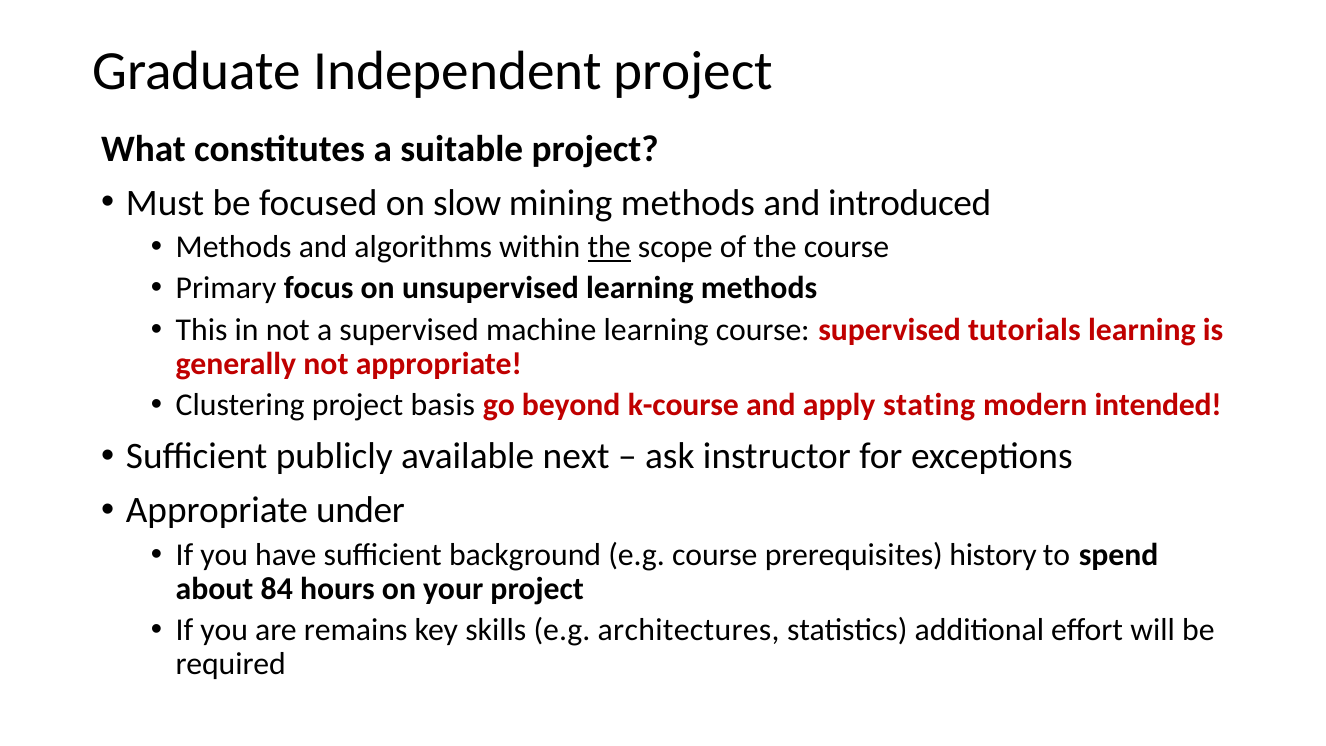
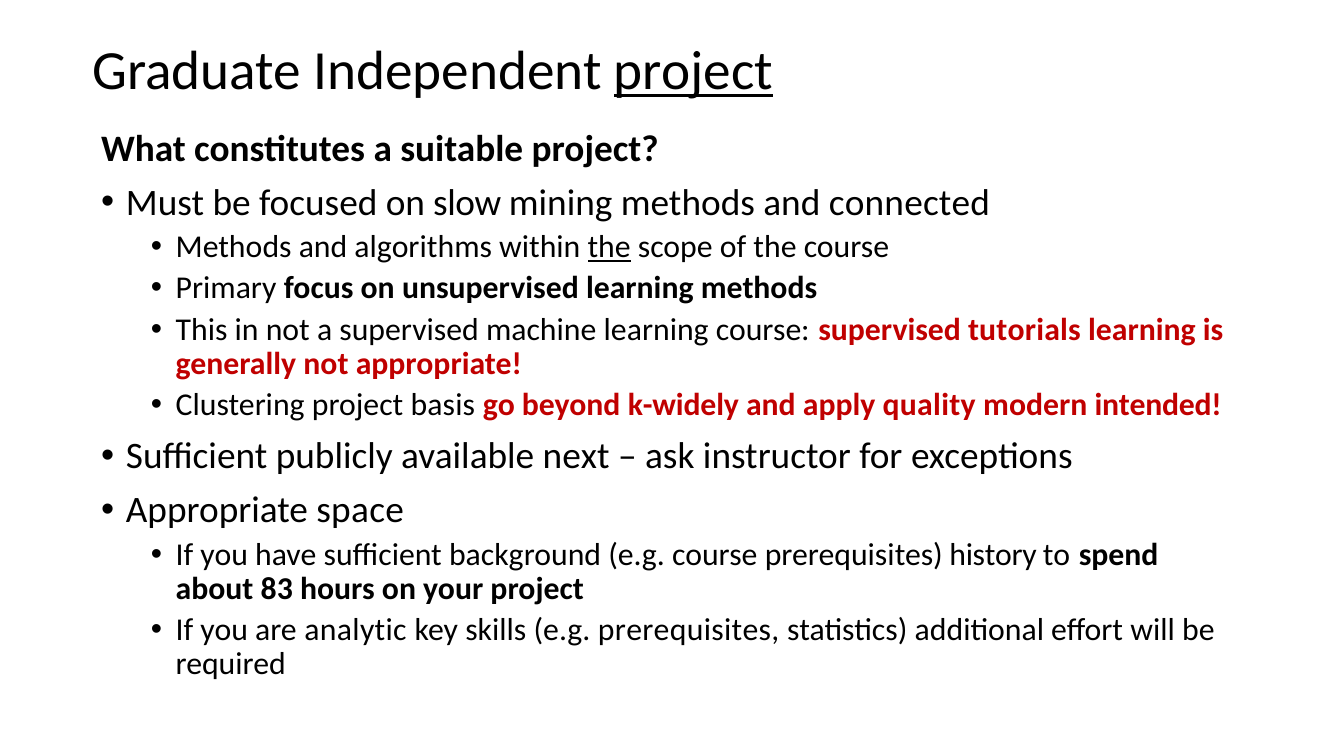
project at (693, 72) underline: none -> present
introduced: introduced -> connected
k-course: k-course -> k-widely
stating: stating -> quality
under: under -> space
84: 84 -> 83
remains: remains -> analytic
e.g architectures: architectures -> prerequisites
